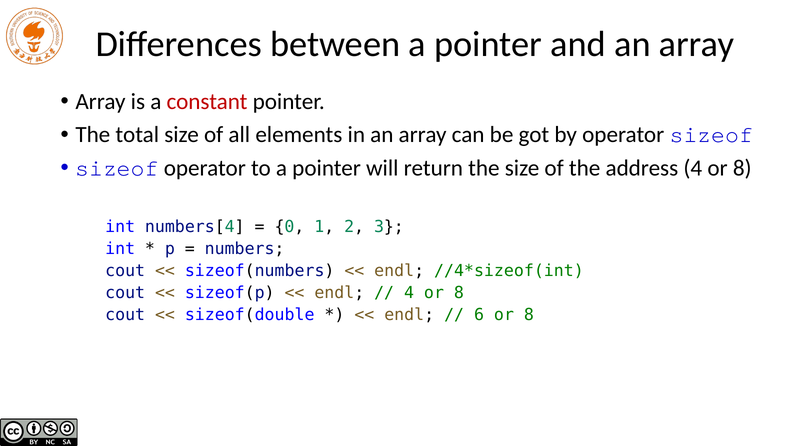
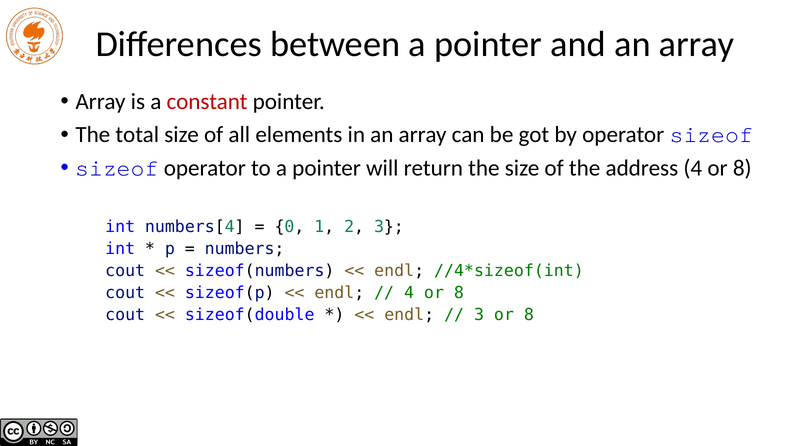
6 at (479, 315): 6 -> 3
